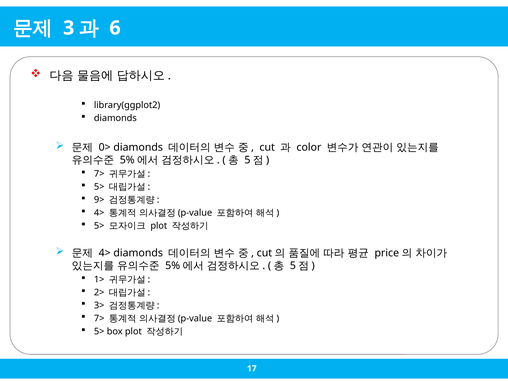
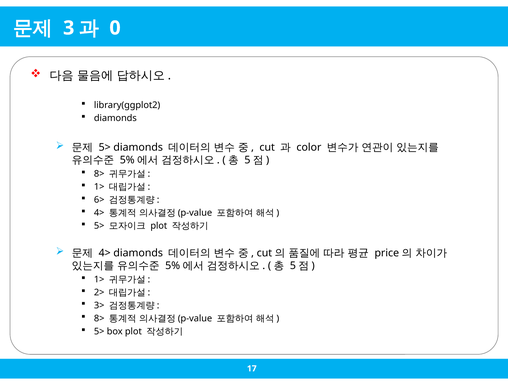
6: 6 -> 0
0> at (105, 147): 0> -> 5>
7> at (99, 174): 7> -> 8>
5> at (99, 187): 5> -> 1>
9>: 9> -> 6>
7> at (99, 318): 7> -> 8>
